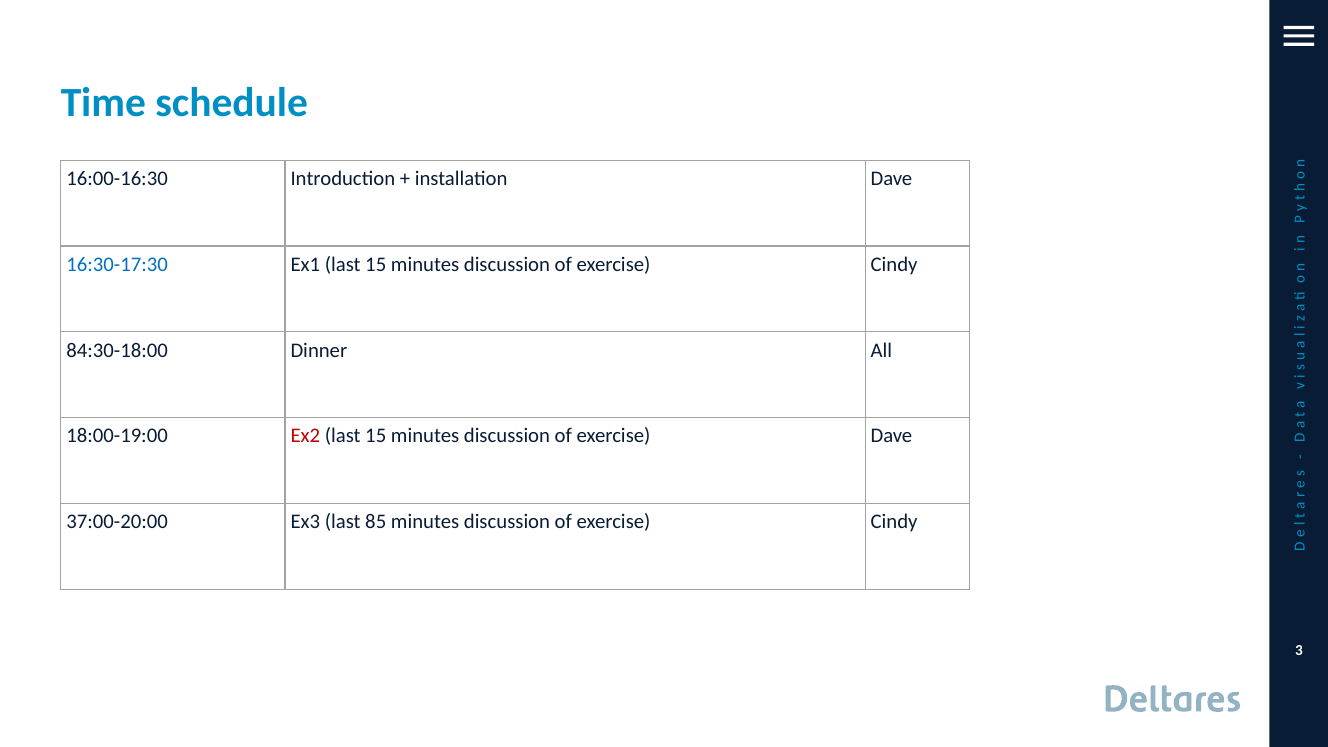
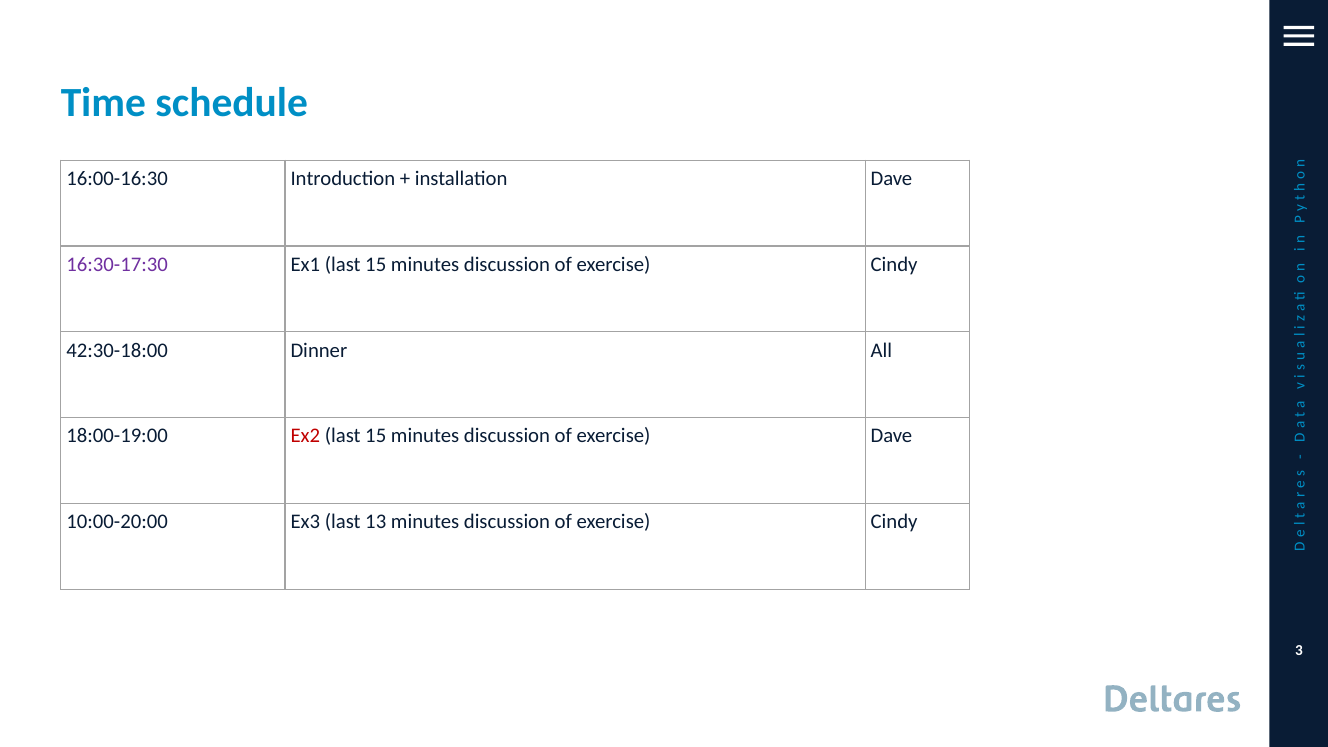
16:30-17:30 colour: blue -> purple
84:30-18:00: 84:30-18:00 -> 42:30-18:00
37:00-20:00: 37:00-20:00 -> 10:00-20:00
85: 85 -> 13
